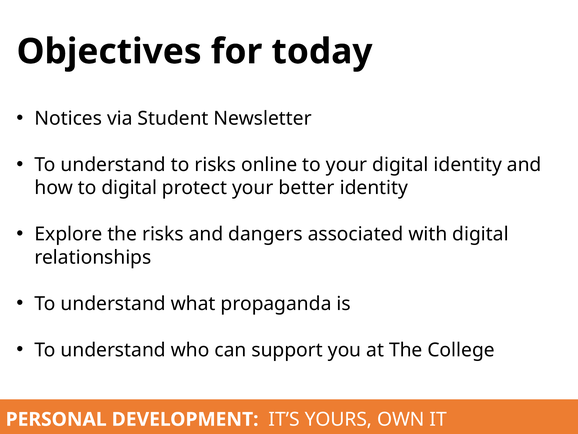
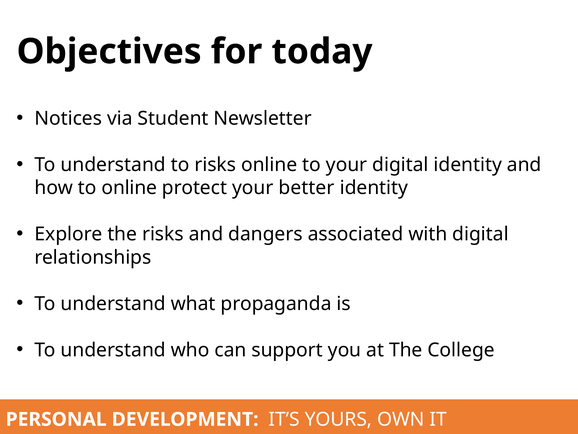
to digital: digital -> online
